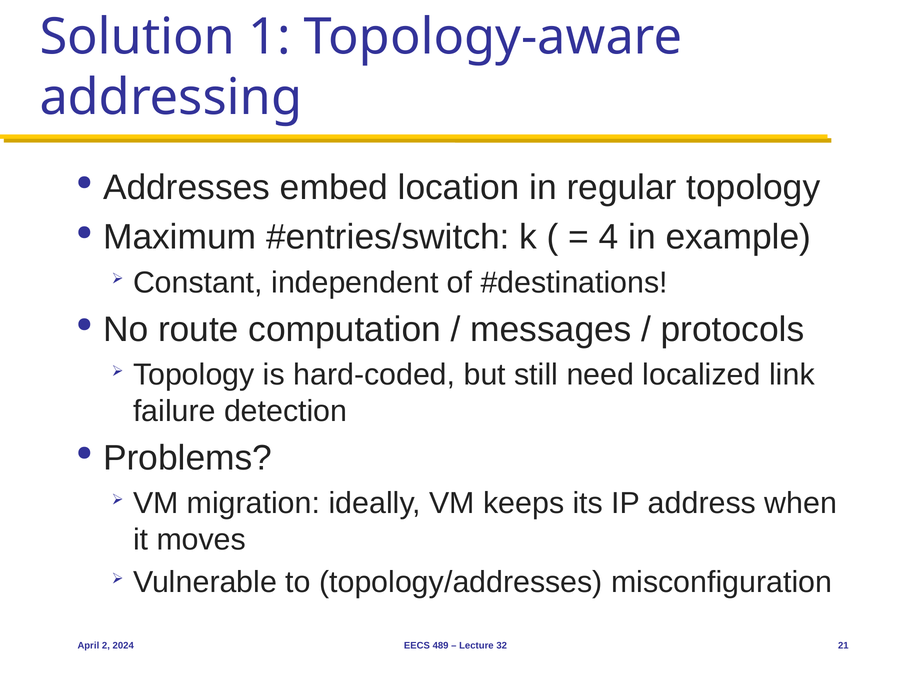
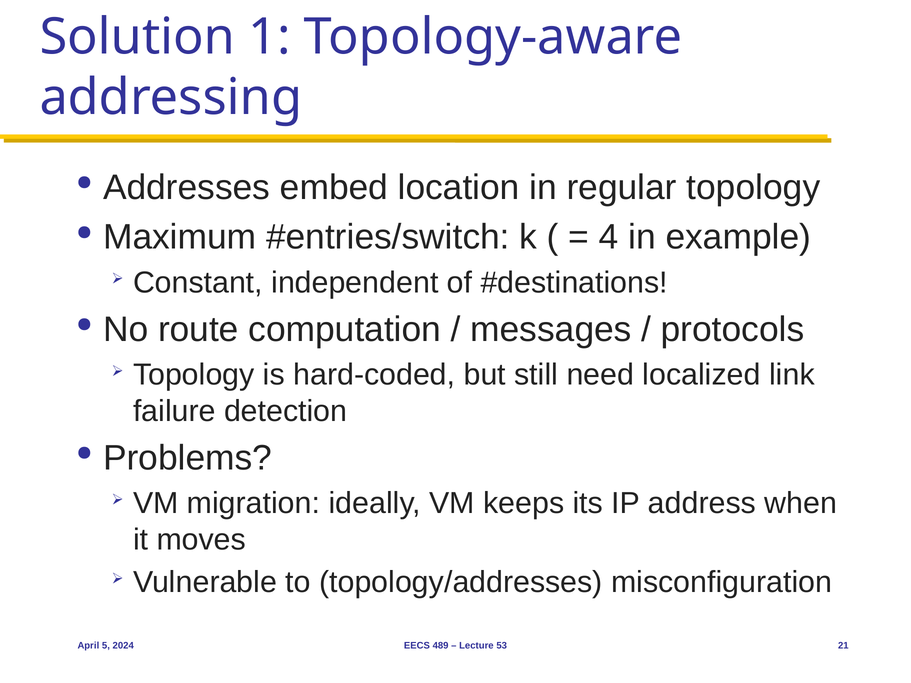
2: 2 -> 5
32: 32 -> 53
